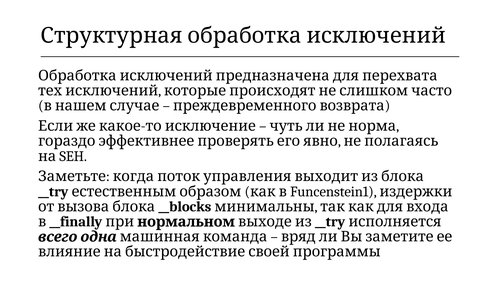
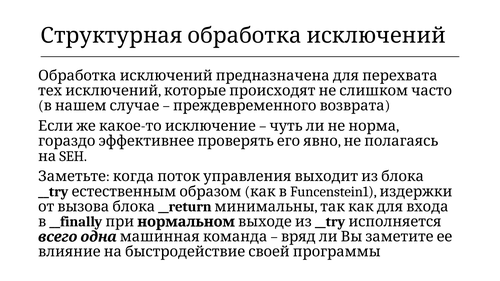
__blocks: __blocks -> __return
